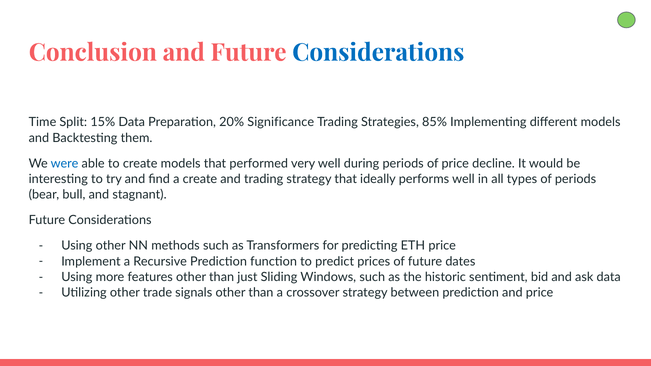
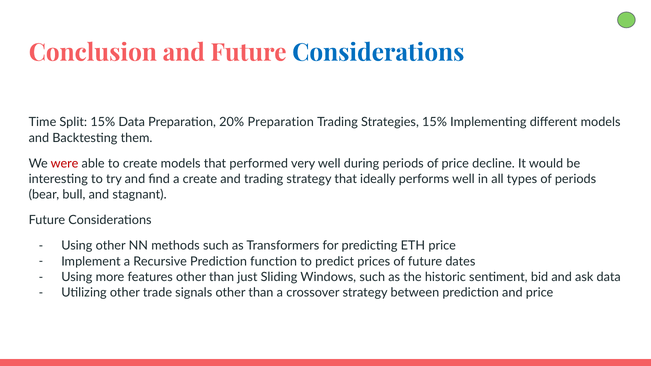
20% Significance: Significance -> Preparation
Strategies 85%: 85% -> 15%
were colour: blue -> red
